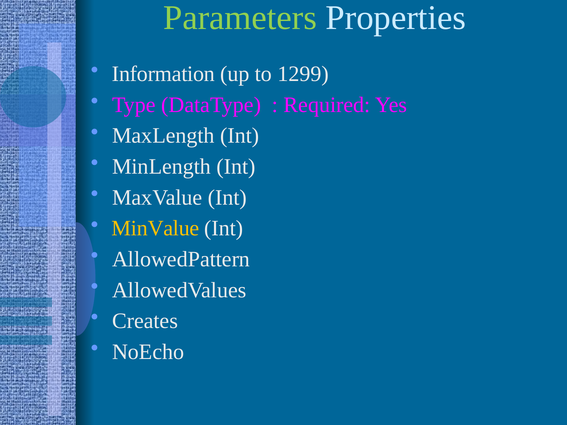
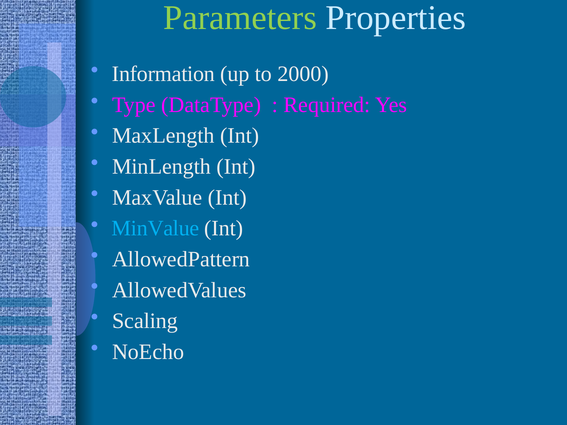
1299: 1299 -> 2000
MinValue colour: yellow -> light blue
Creates: Creates -> Scaling
